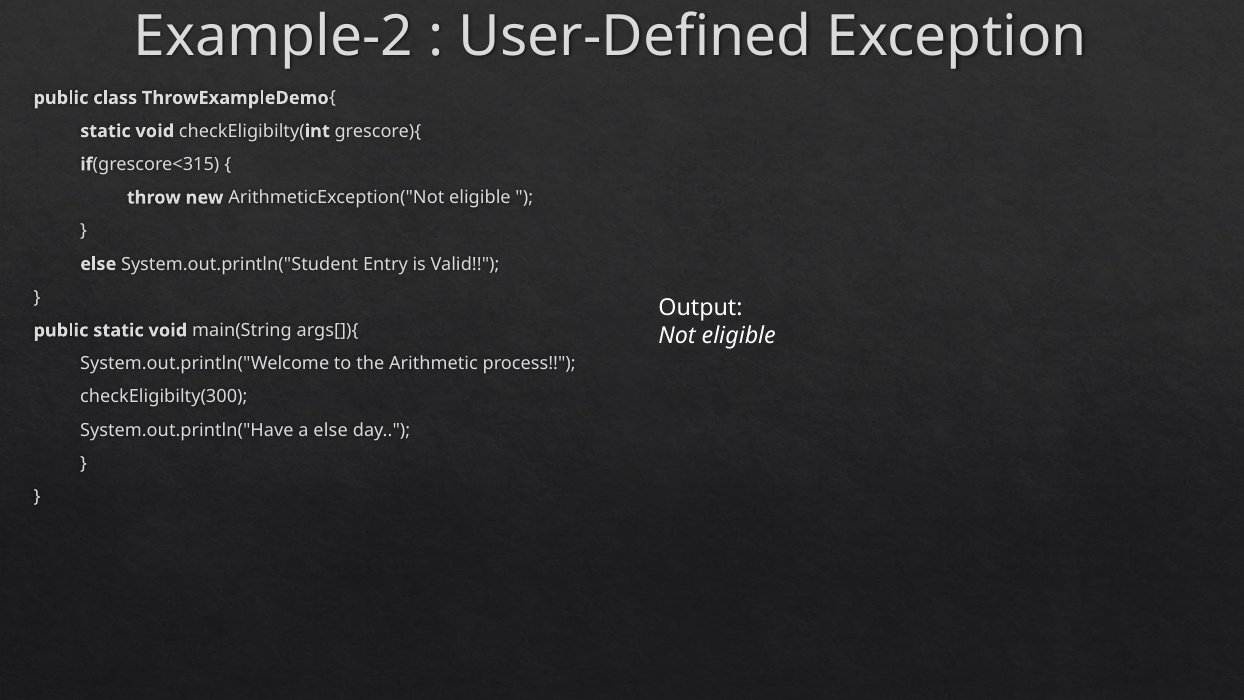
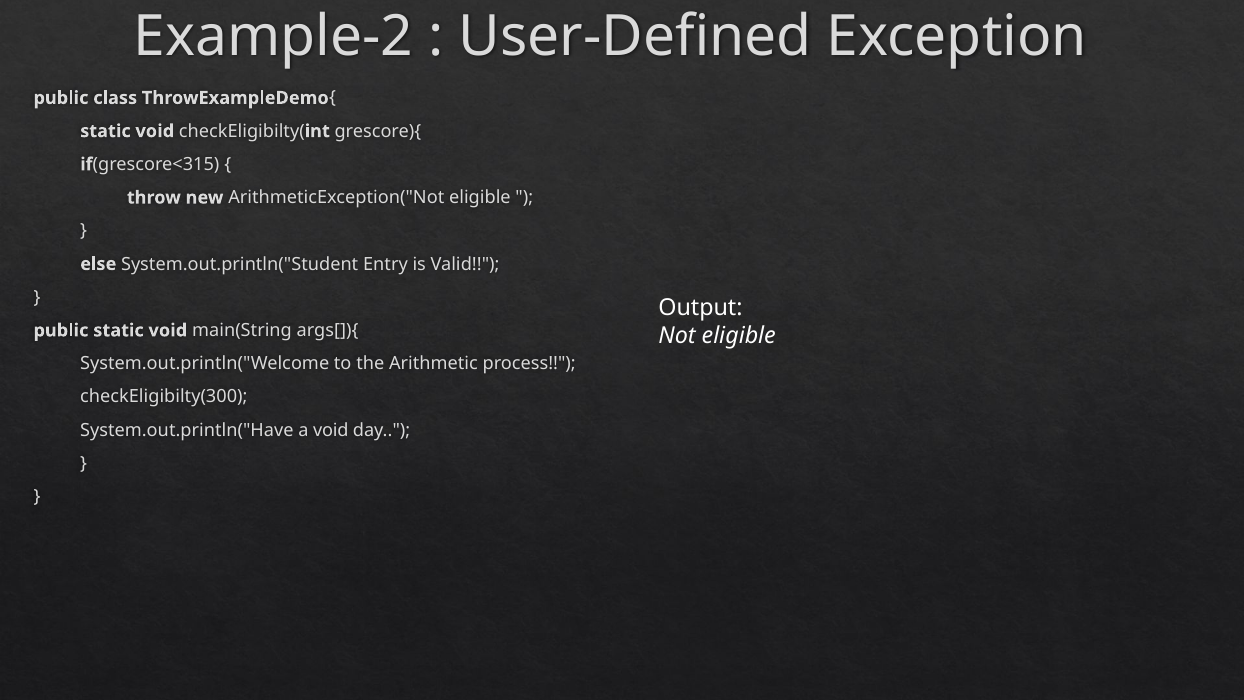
a else: else -> void
